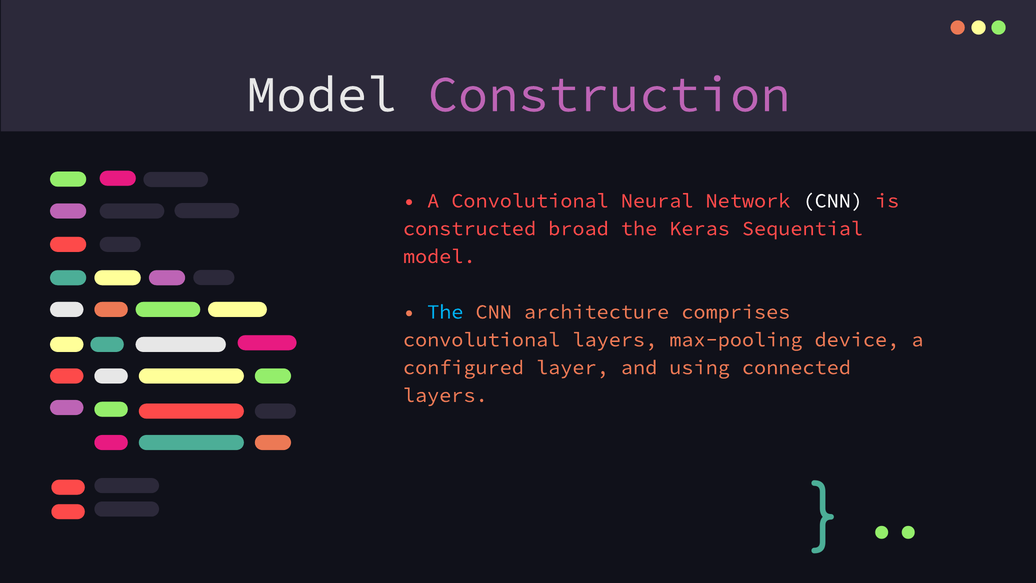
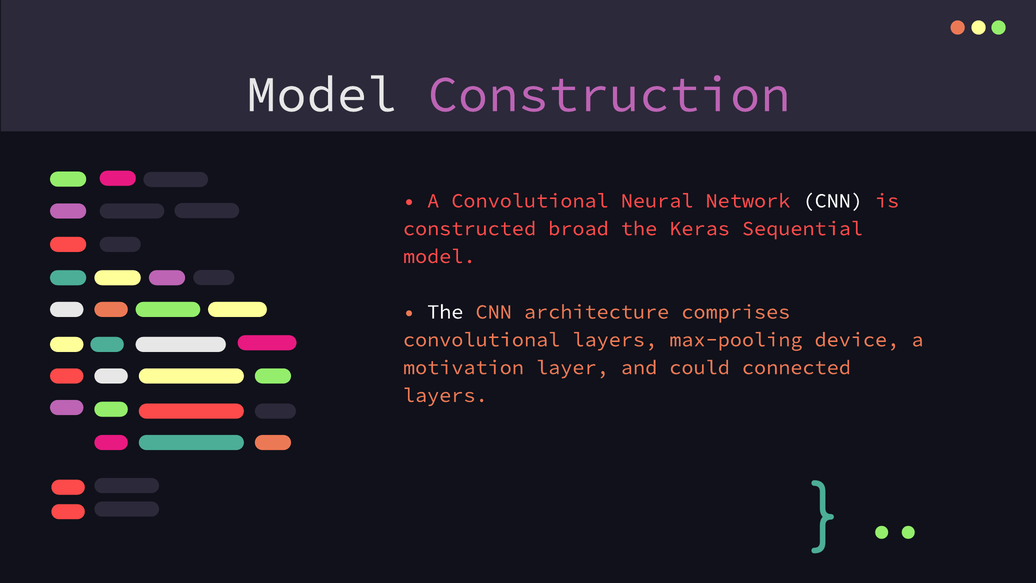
The at (445, 312) colour: light blue -> white
configured: configured -> motivation
using: using -> could
